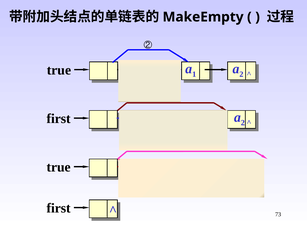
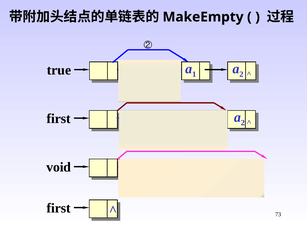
true at (59, 167): true -> void
